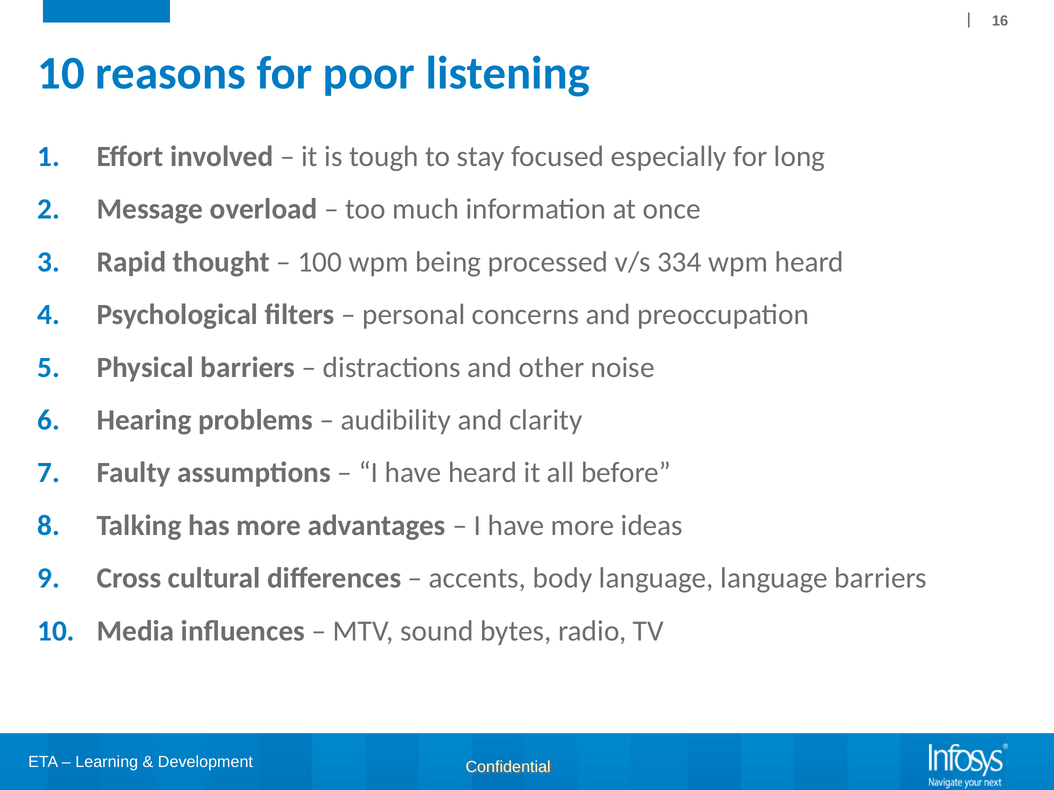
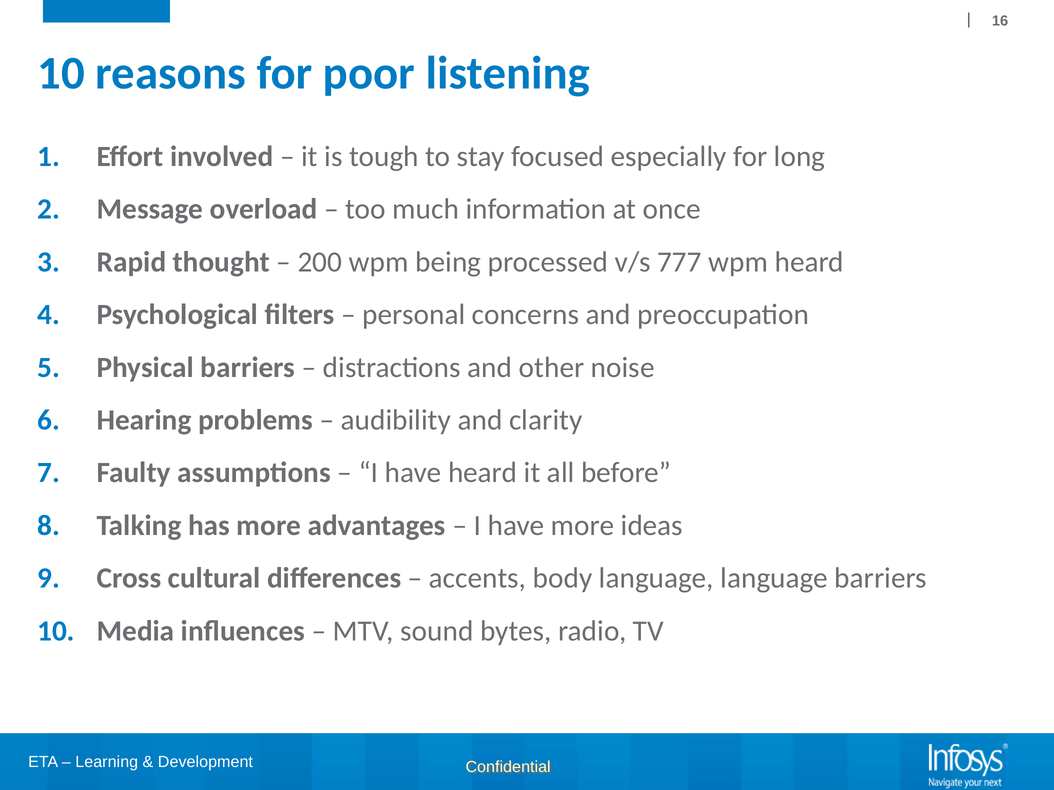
100: 100 -> 200
334: 334 -> 777
